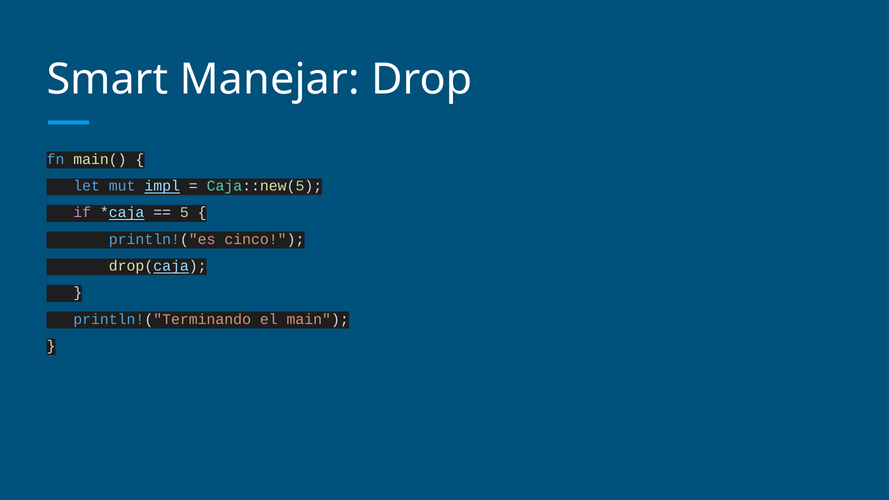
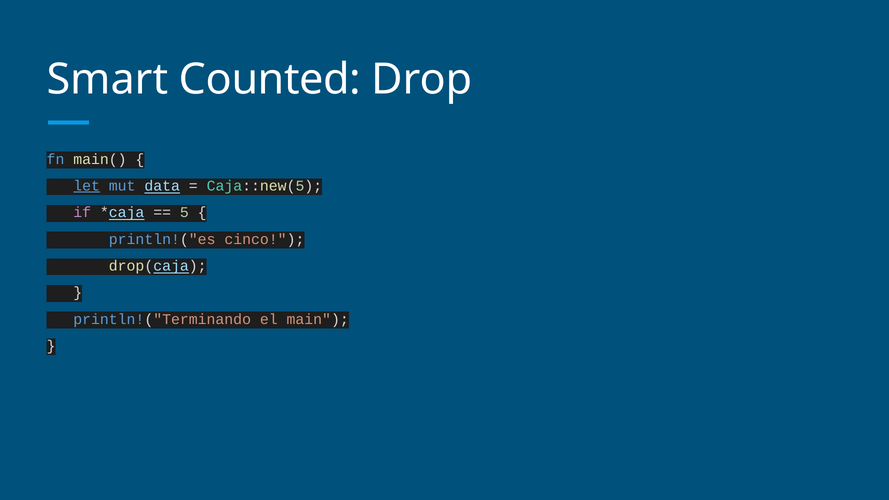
Manejar: Manejar -> Counted
let underline: none -> present
impl: impl -> data
